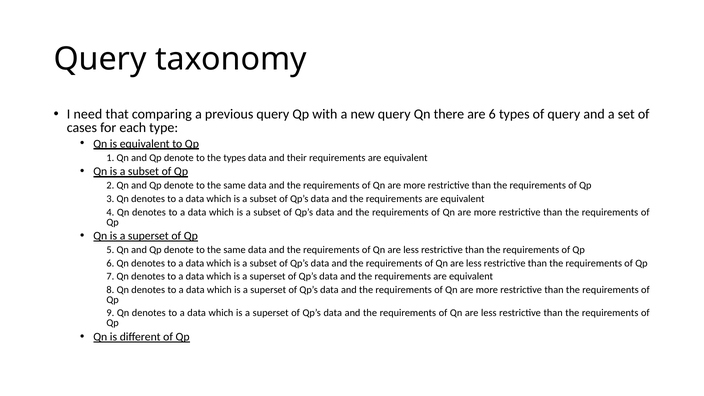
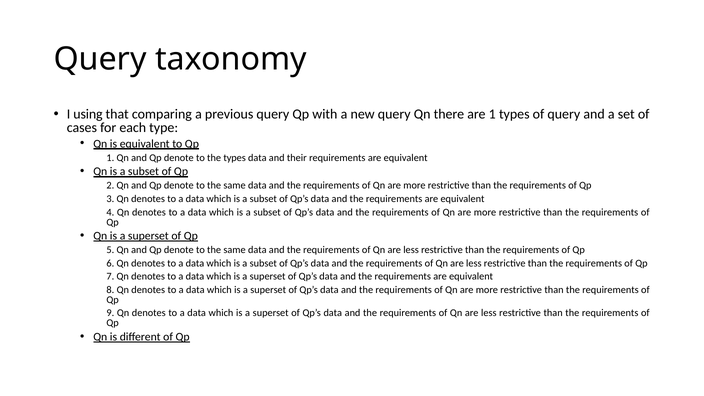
need: need -> using
are 6: 6 -> 1
